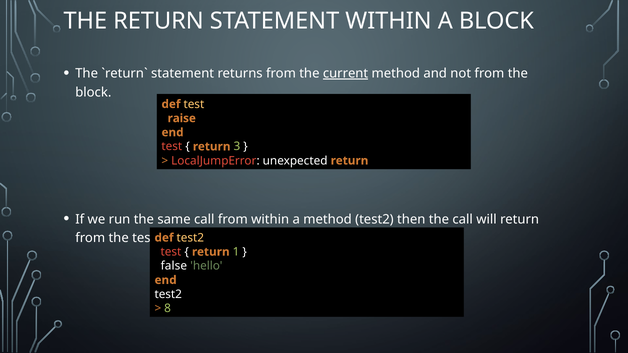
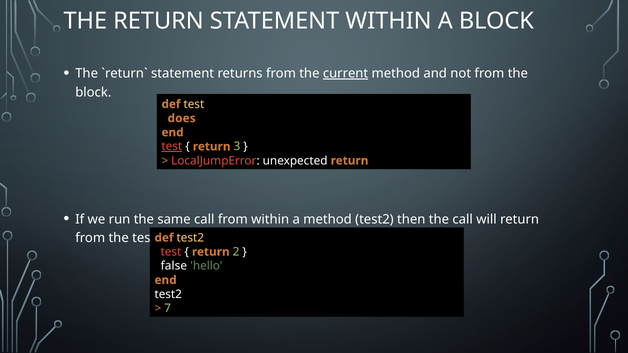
raise: raise -> does
test at (172, 147) underline: none -> present
1: 1 -> 2
8: 8 -> 7
